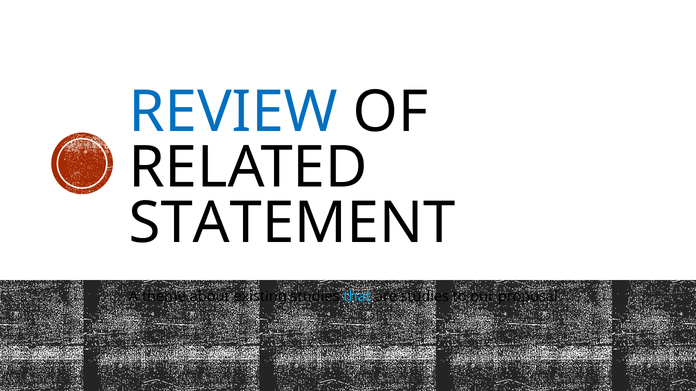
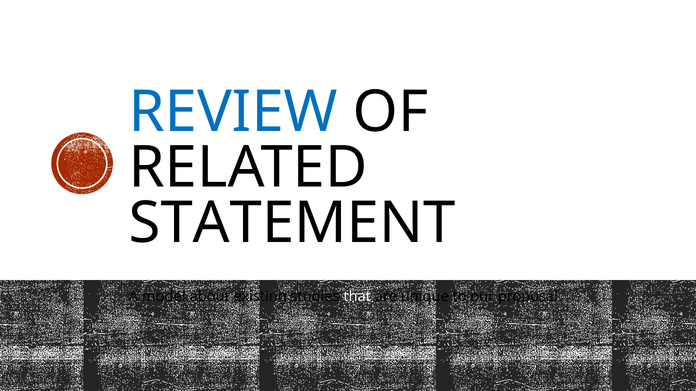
theme: theme -> model
that colour: light blue -> white
are studies: studies -> unique
